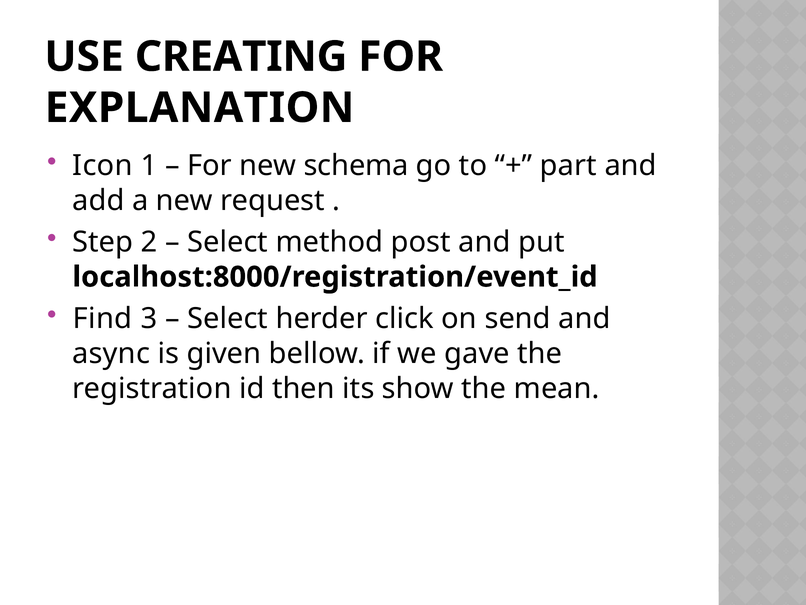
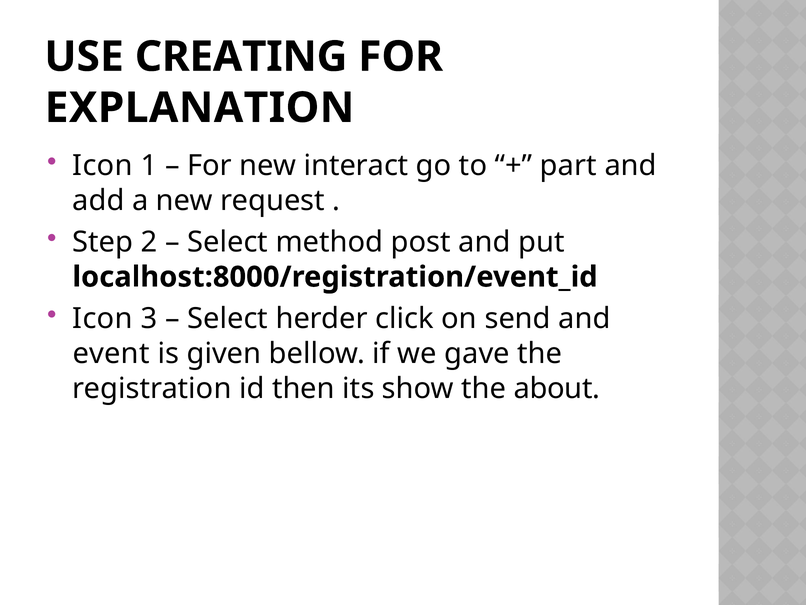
schema: schema -> interact
Find at (103, 318): Find -> Icon
async: async -> event
mean: mean -> about
